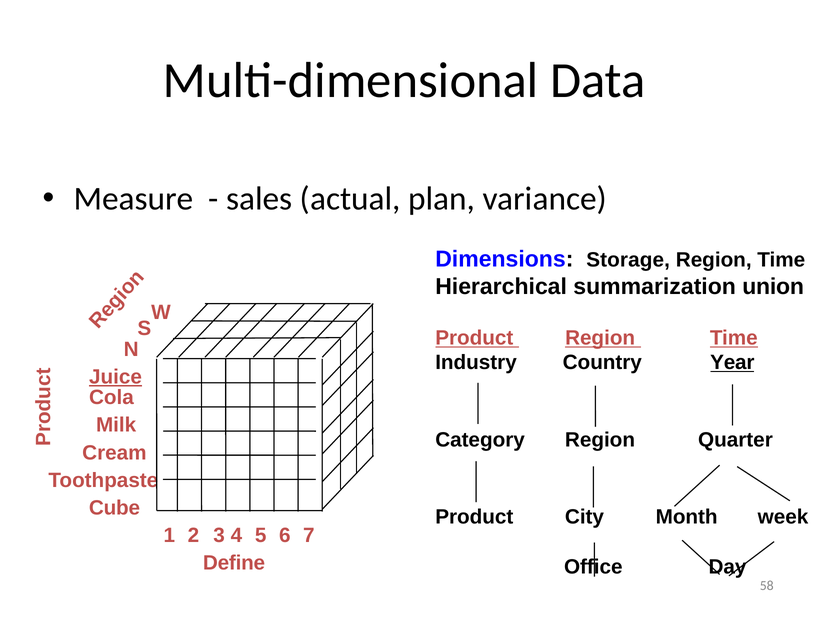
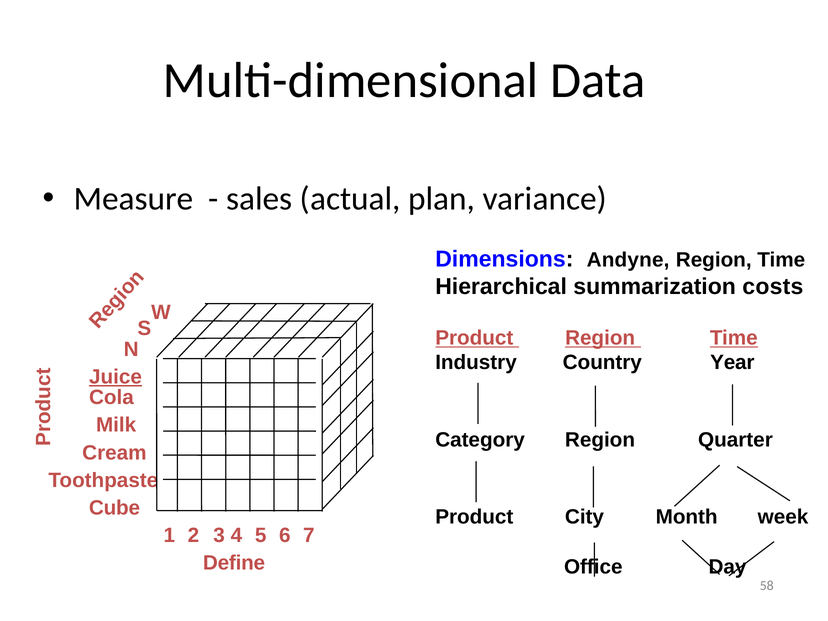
Storage: Storage -> Andyne
union: union -> costs
Year underline: present -> none
